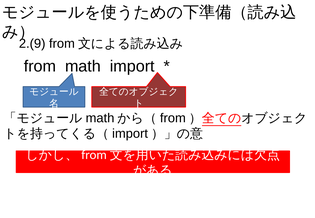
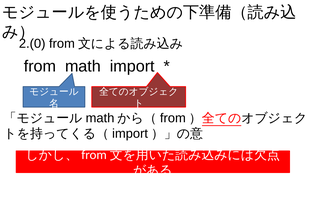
2.(9: 2.(9 -> 2.(0
